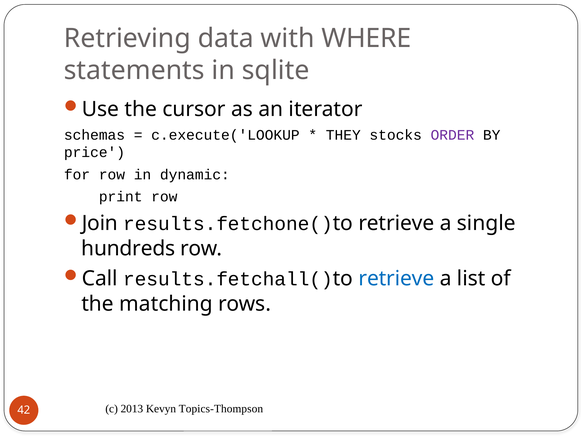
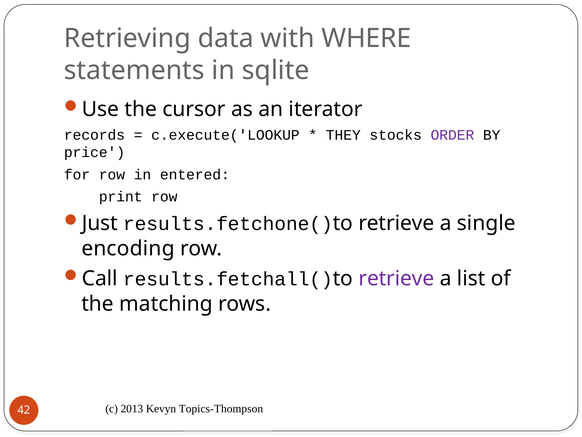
schemas: schemas -> records
dynamic: dynamic -> entered
Join: Join -> Just
hundreds: hundreds -> encoding
retrieve at (396, 278) colour: blue -> purple
